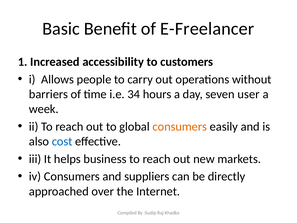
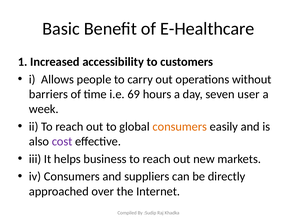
E-Freelancer: E-Freelancer -> E-Healthcare
34: 34 -> 69
cost colour: blue -> purple
